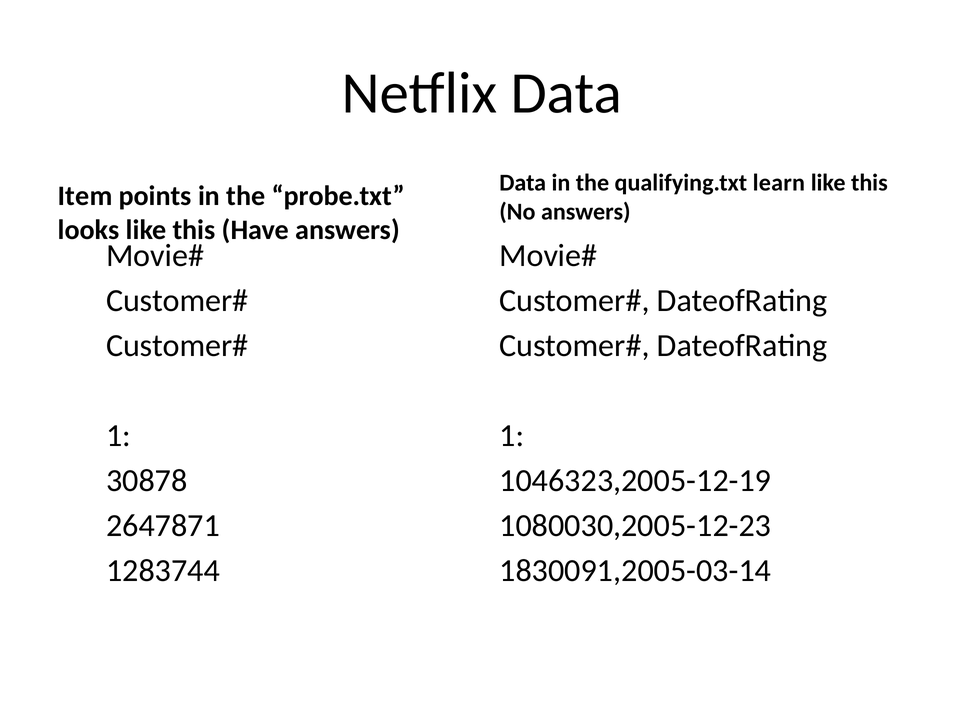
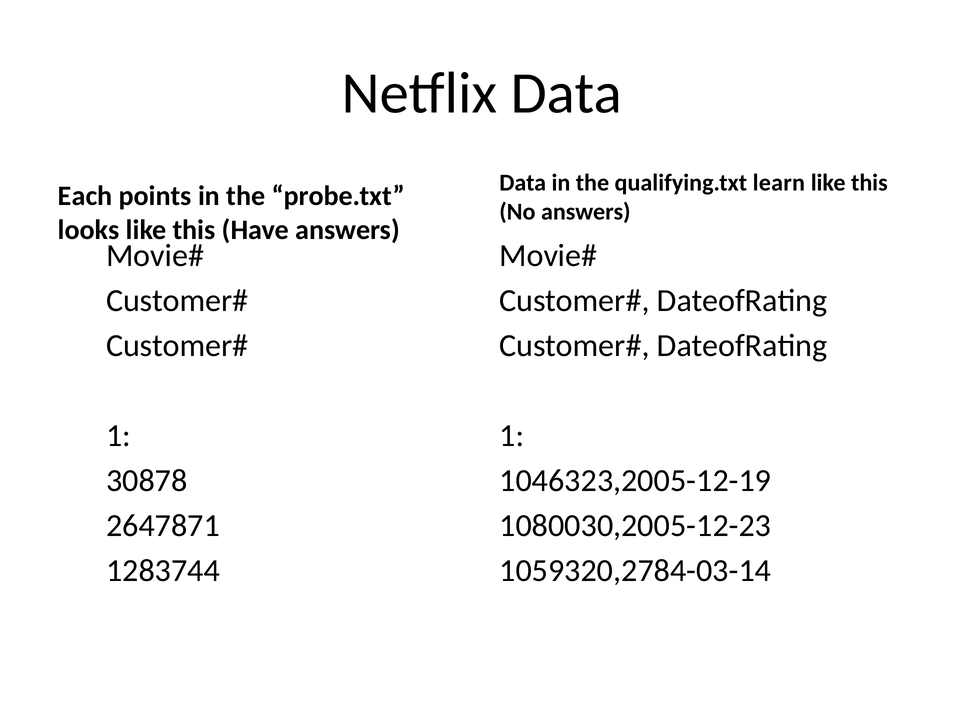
Item: Item -> Each
1830091,2005-03-14: 1830091,2005-03-14 -> 1059320,2784-03-14
